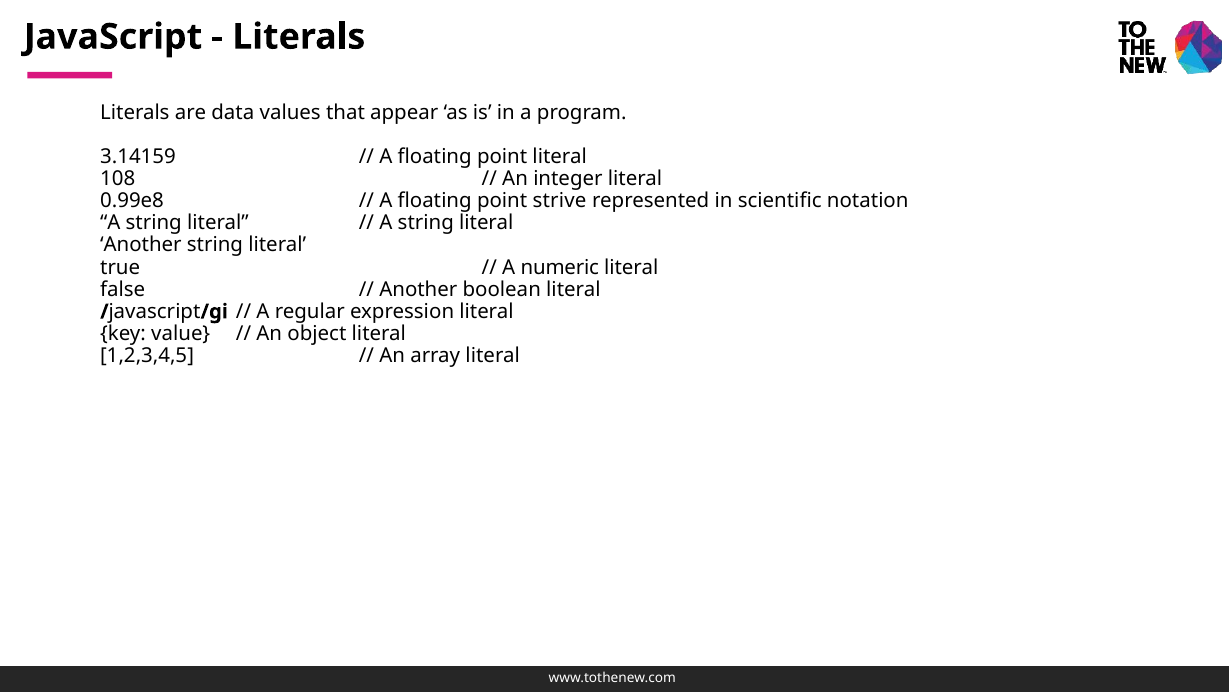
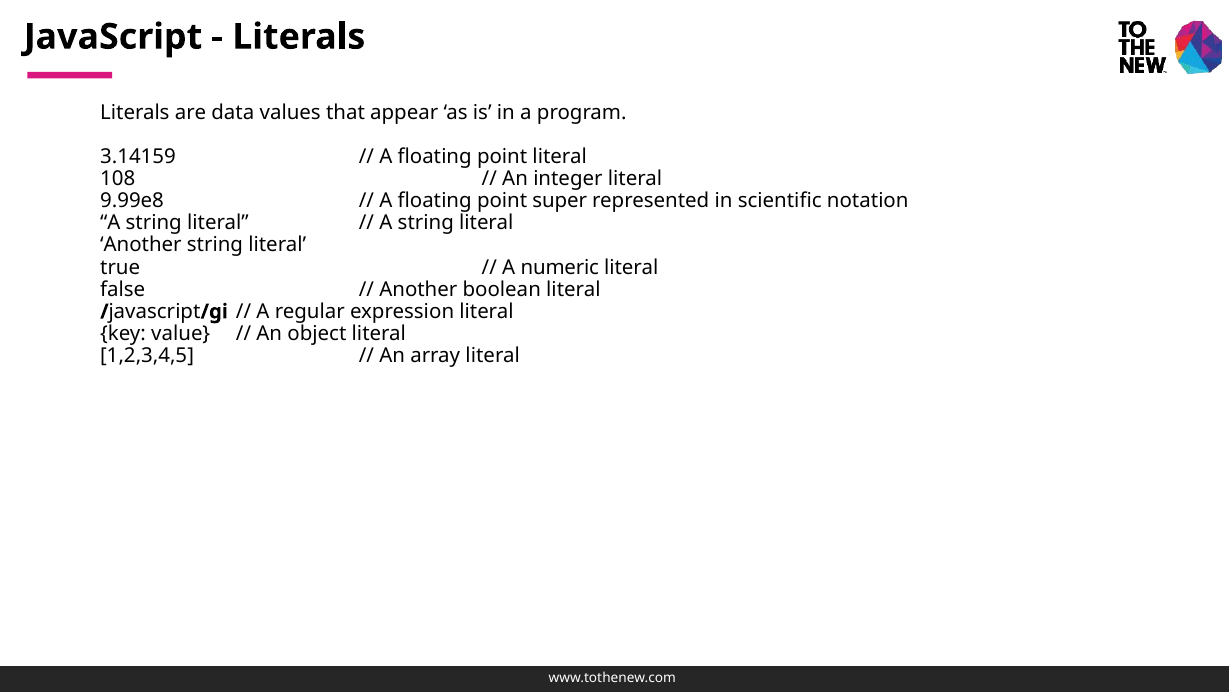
0.99e8: 0.99e8 -> 9.99e8
strive: strive -> super
